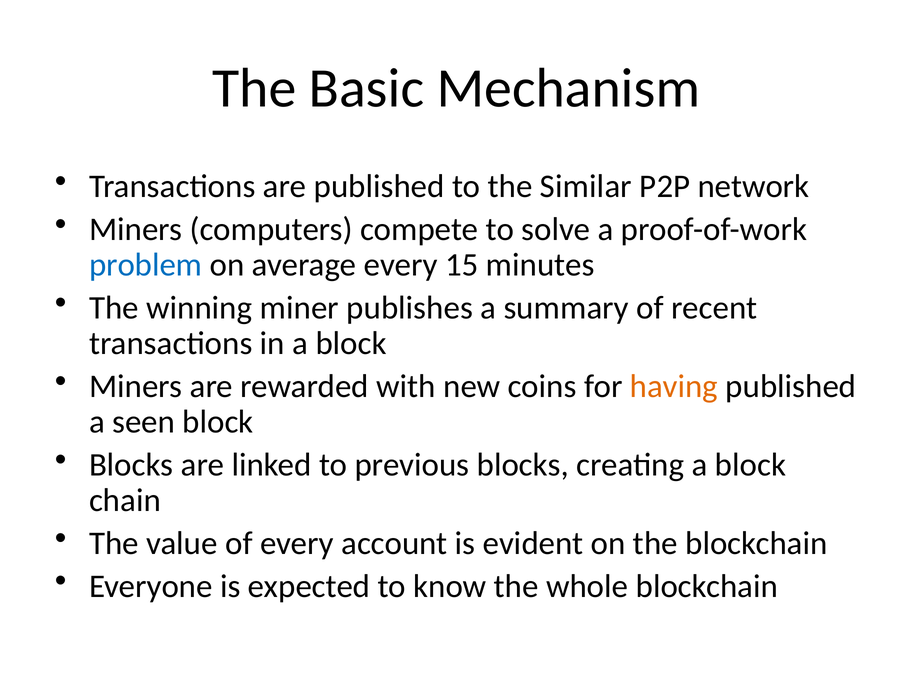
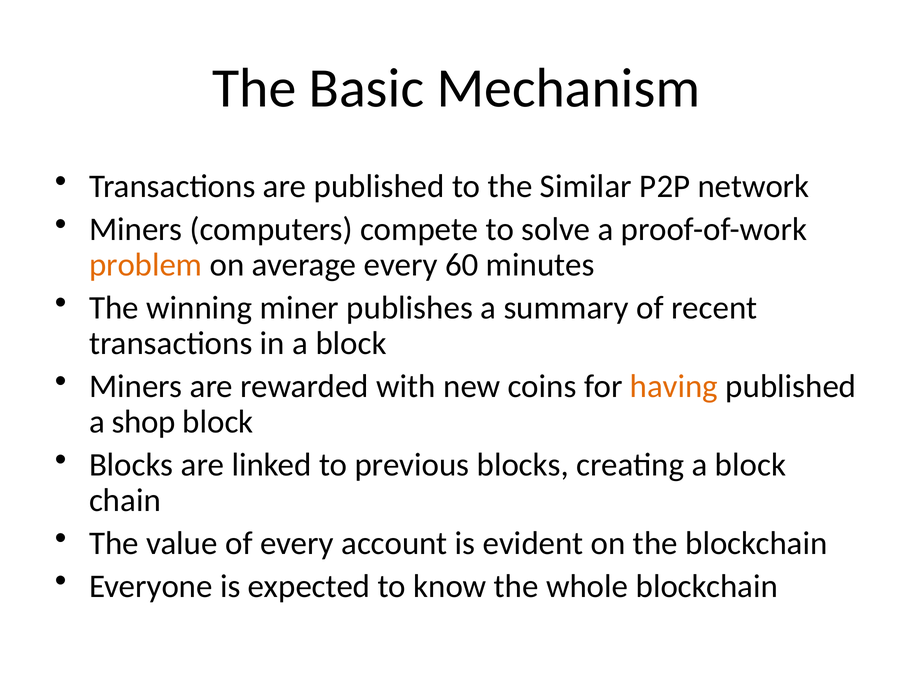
problem colour: blue -> orange
15: 15 -> 60
seen: seen -> shop
